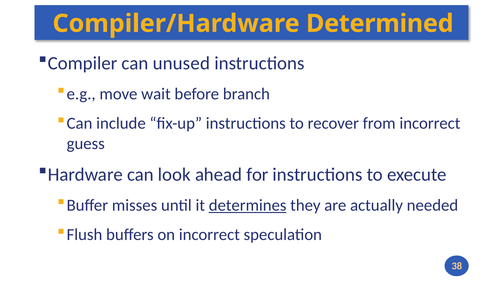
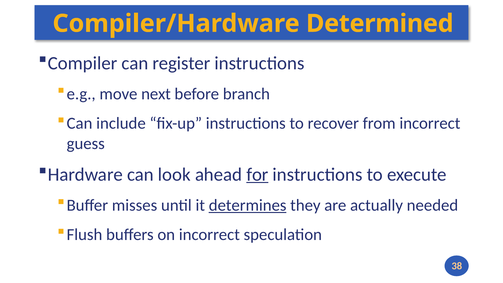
unused: unused -> register
wait: wait -> next
for underline: none -> present
